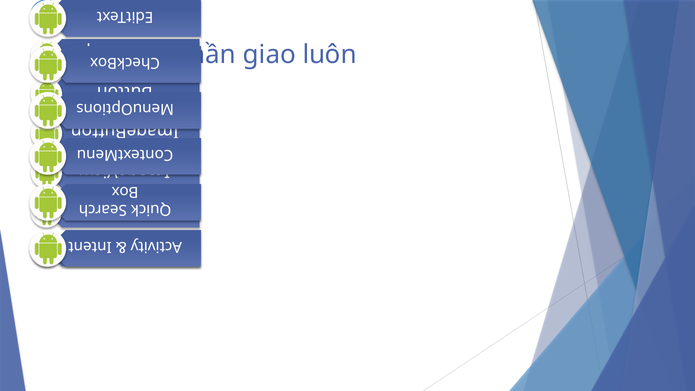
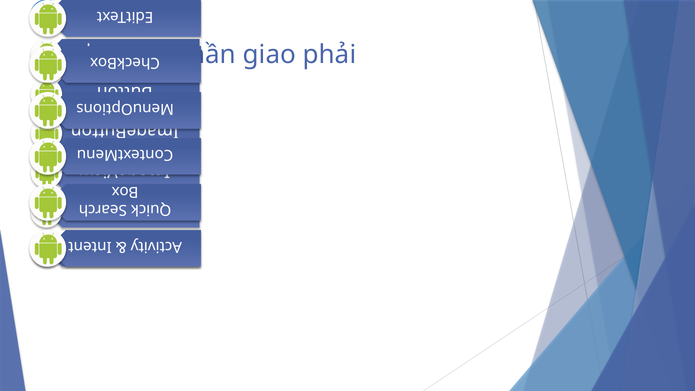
luôn: luôn -> phải
